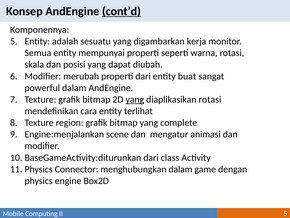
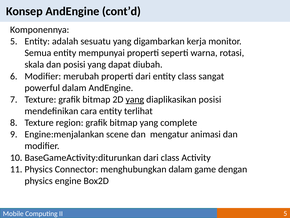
cont’d underline: present -> none
entity buat: buat -> class
diaplikasikan rotasi: rotasi -> posisi
